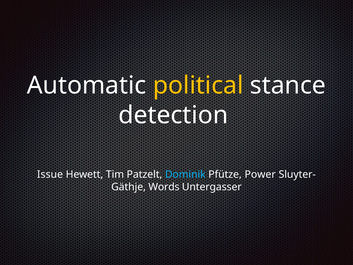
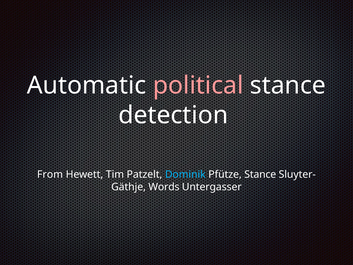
political colour: yellow -> pink
Issue: Issue -> From
Pfütze Power: Power -> Stance
